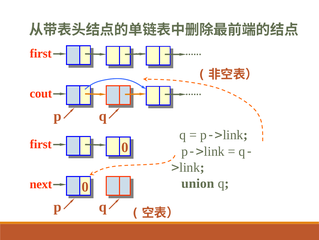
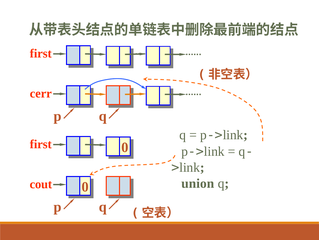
cout: cout -> cerr
next: next -> cout
